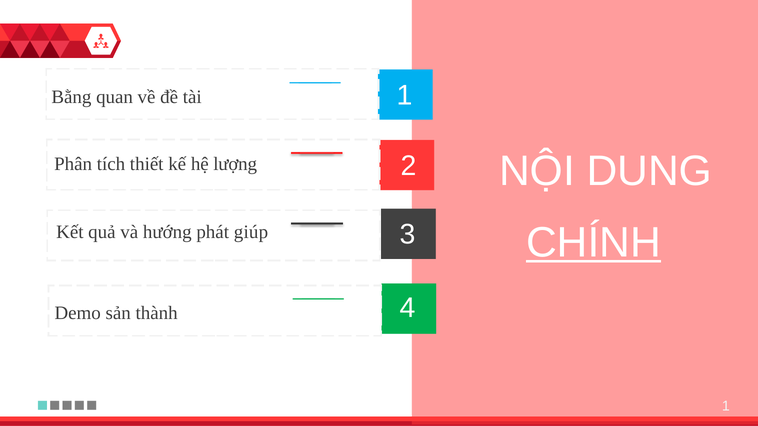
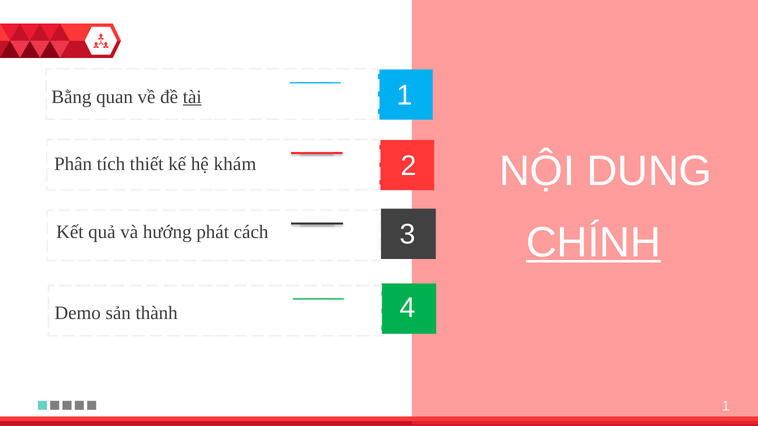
tài underline: none -> present
lượng: lượng -> khám
giúp: giúp -> cách
